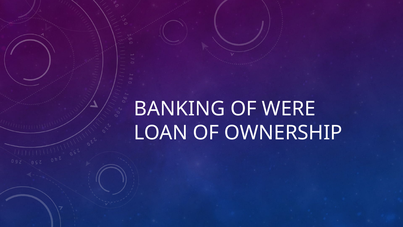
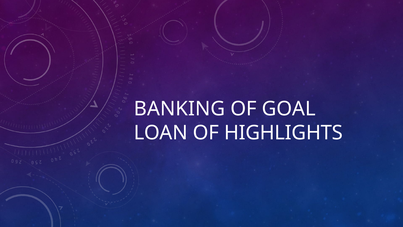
WERE: WERE -> GOAL
OWNERSHIP: OWNERSHIP -> HIGHLIGHTS
